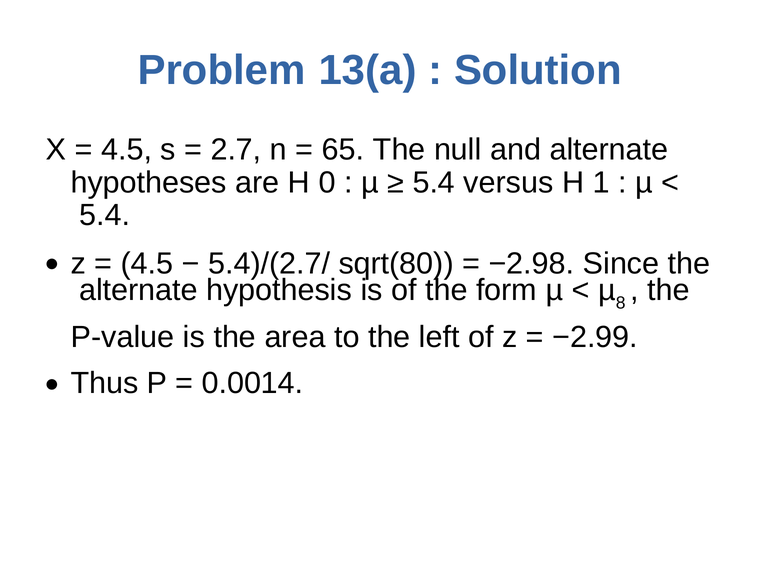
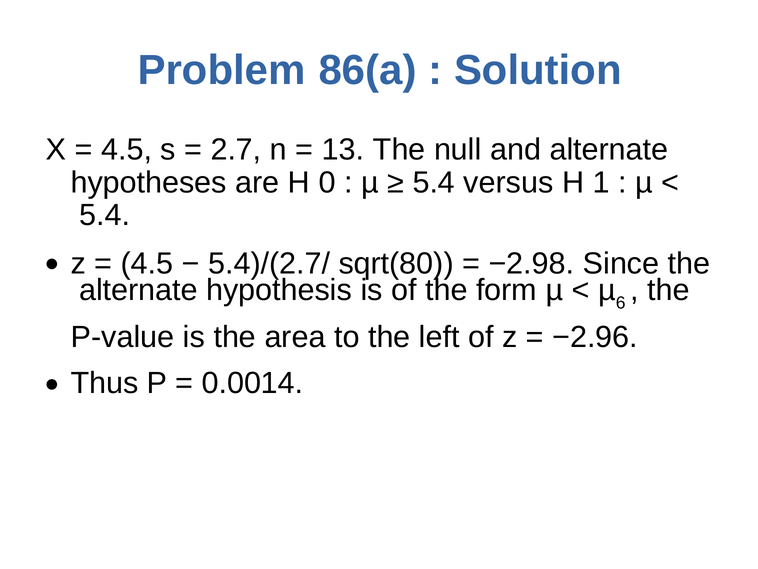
13(a: 13(a -> 86(a
65: 65 -> 13
8: 8 -> 6
−2.99: −2.99 -> −2.96
